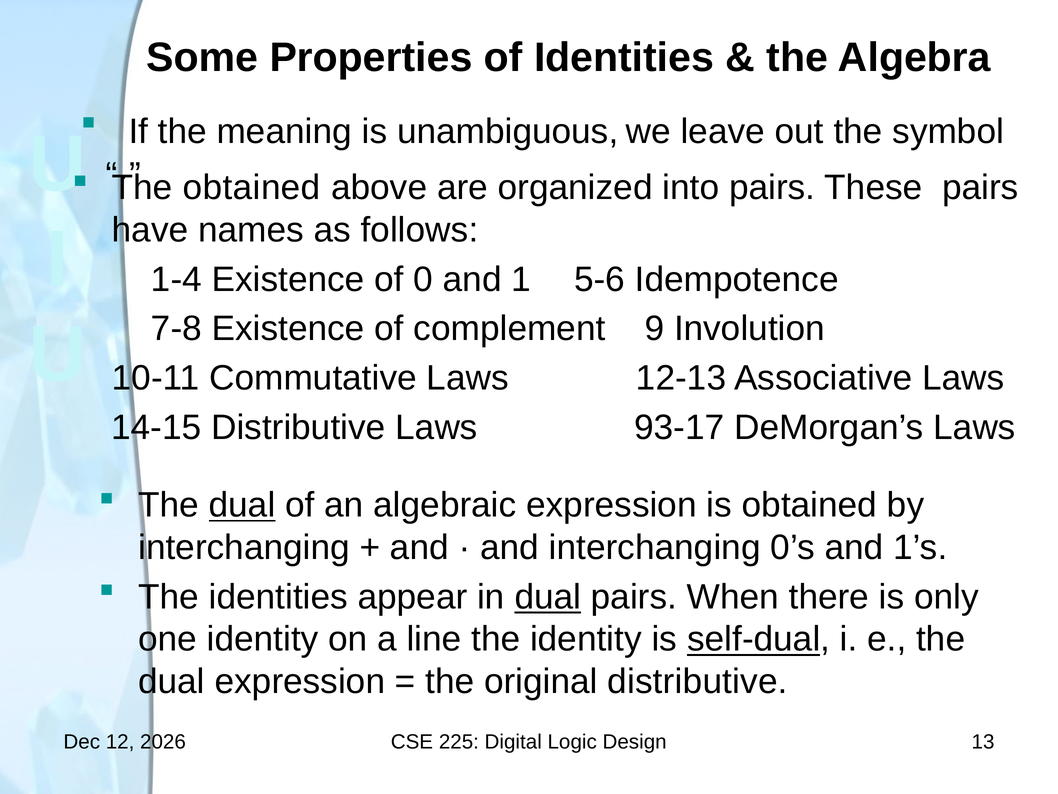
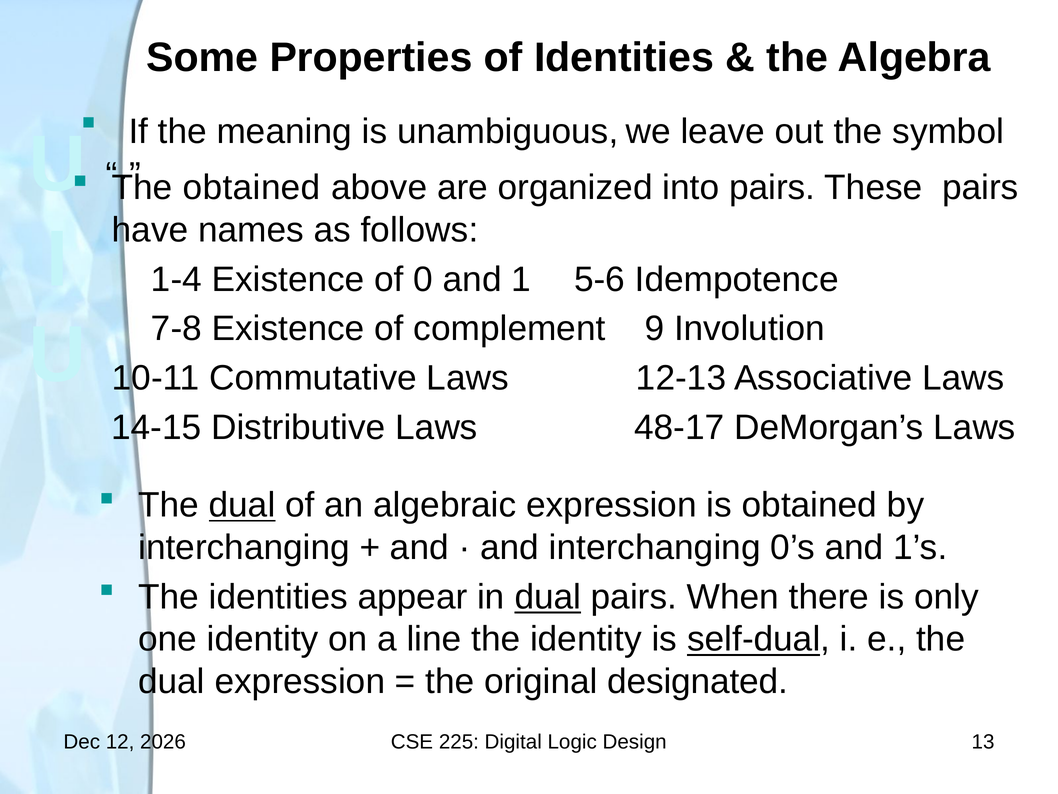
93-17: 93-17 -> 48-17
original distributive: distributive -> designated
